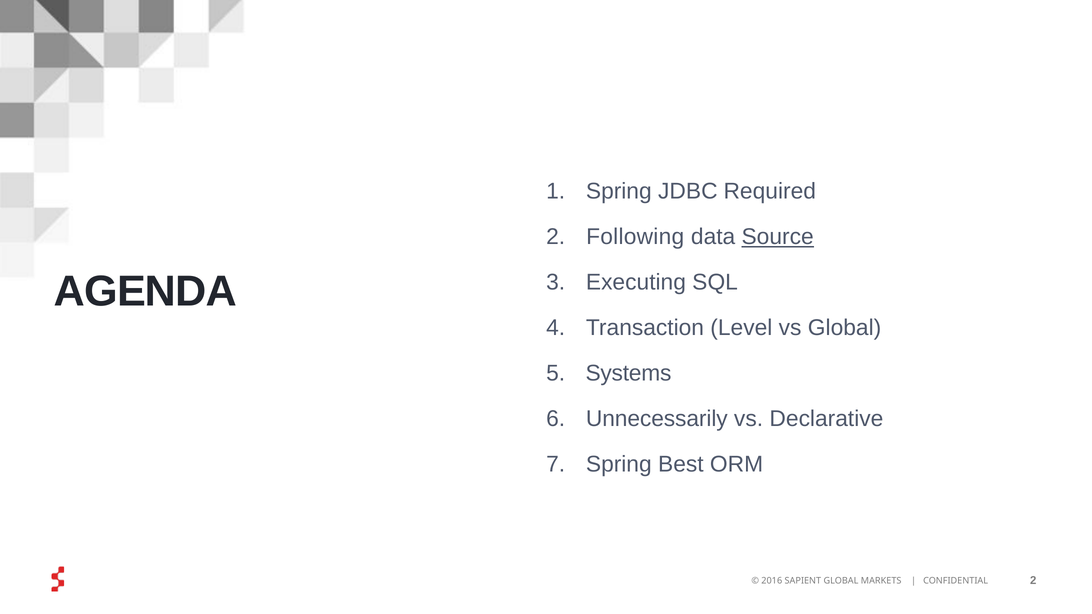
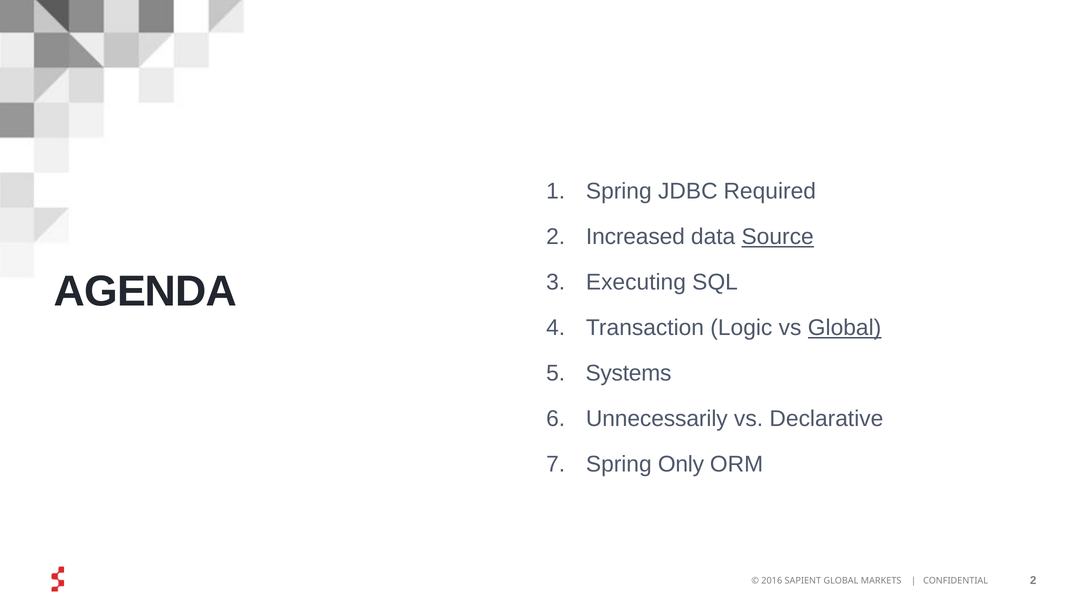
Following: Following -> Increased
Level: Level -> Logic
Global at (845, 328) underline: none -> present
Best: Best -> Only
